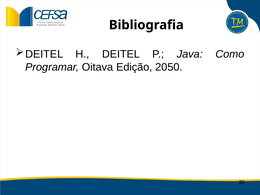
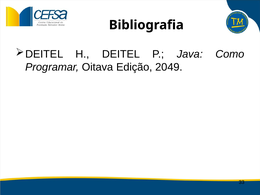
2050: 2050 -> 2049
